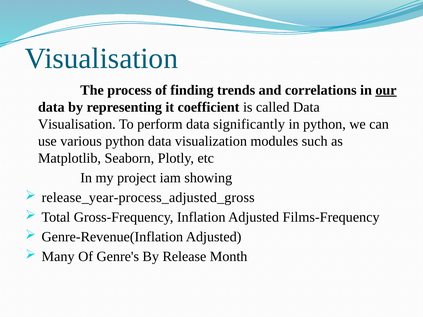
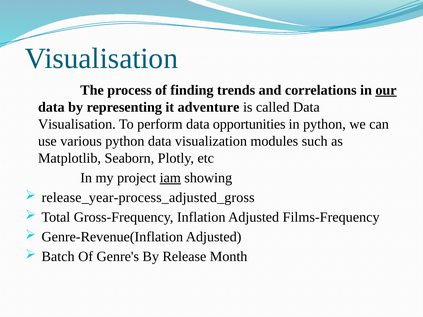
coefficient: coefficient -> adventure
significantly: significantly -> opportunities
iam underline: none -> present
Many: Many -> Batch
